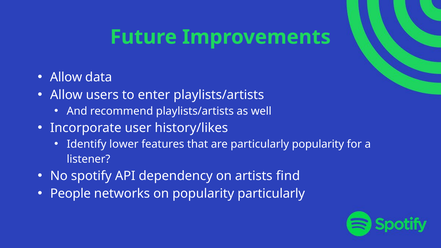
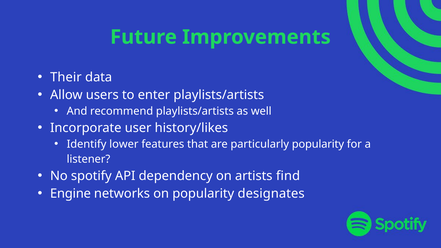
Allow at (66, 77): Allow -> Their
People: People -> Engine
popularity particularly: particularly -> designates
